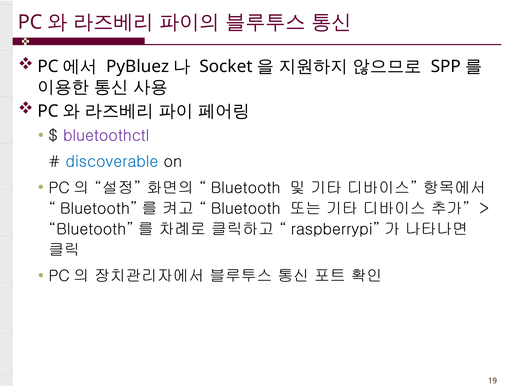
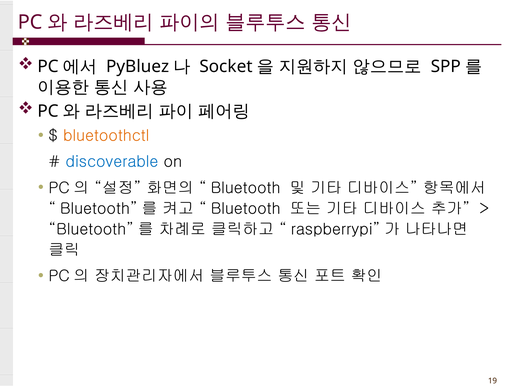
bluetoothctl colour: purple -> orange
